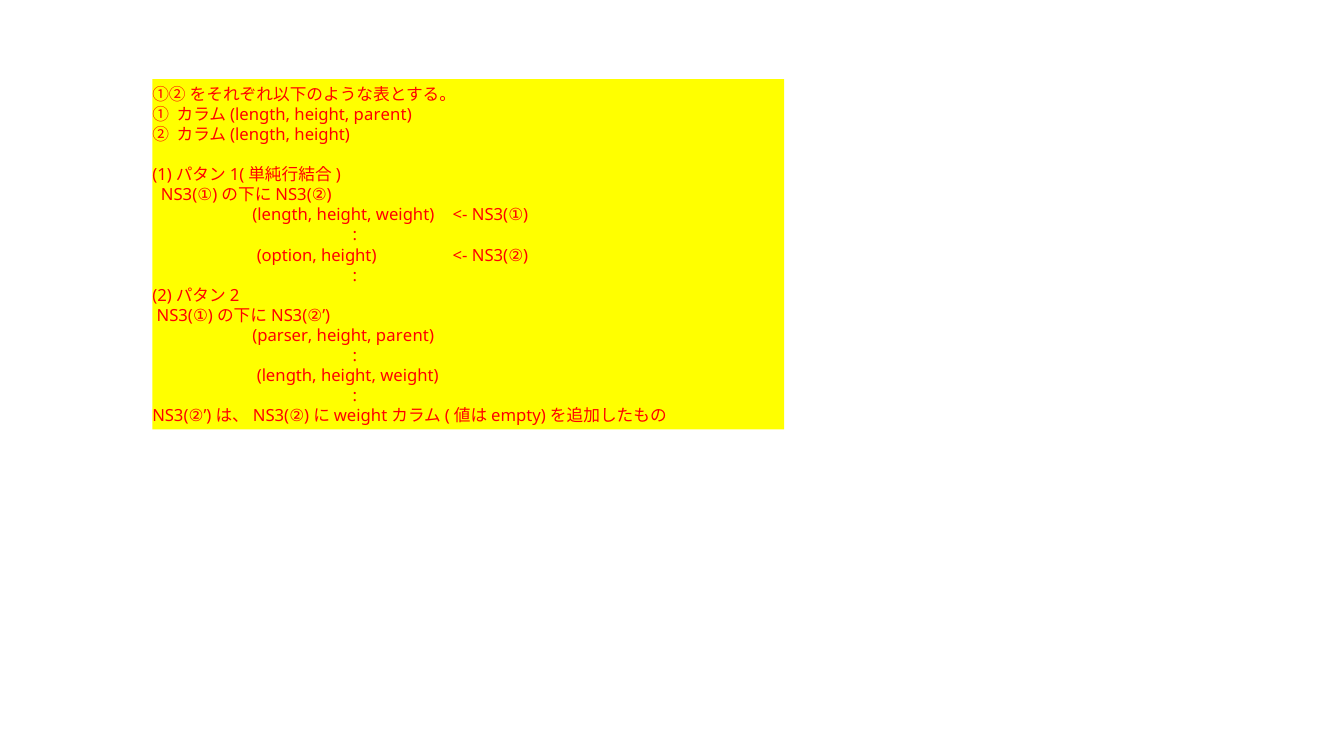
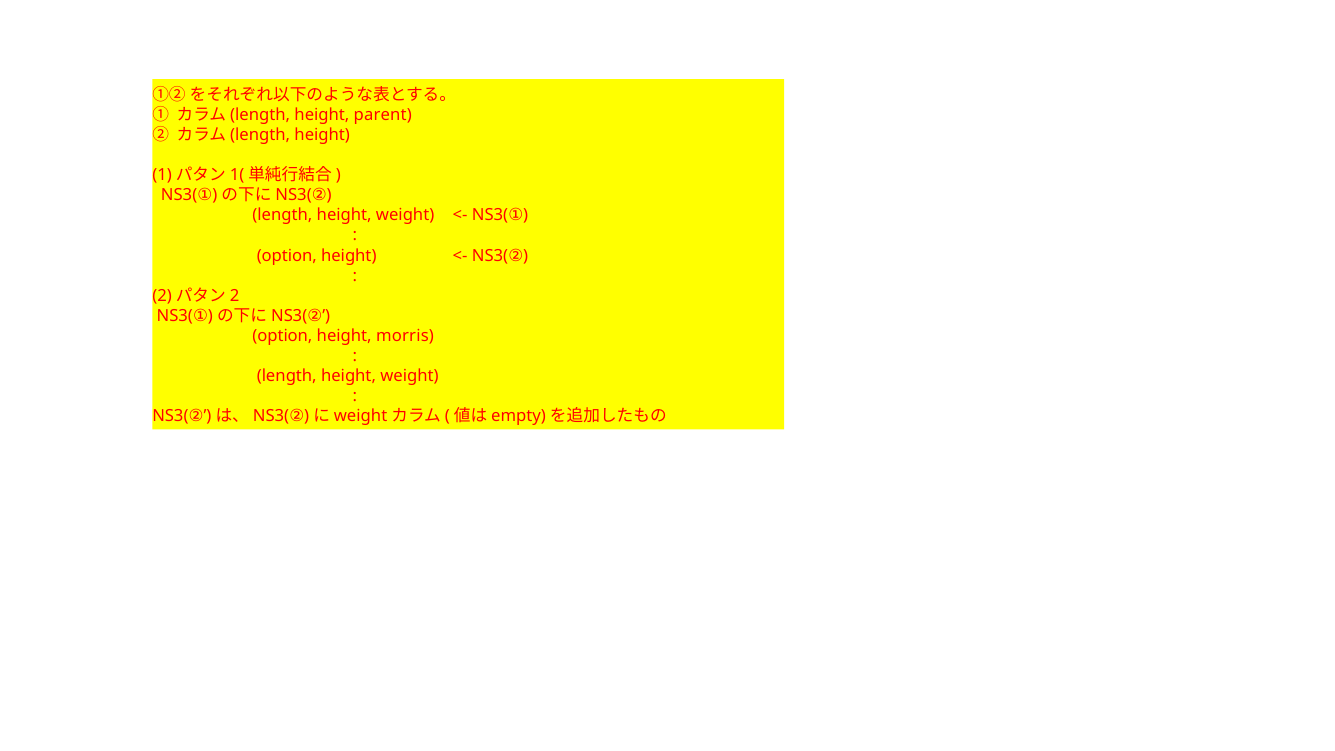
parser at (282, 336): parser -> option
parent at (405, 336): parent -> morris
